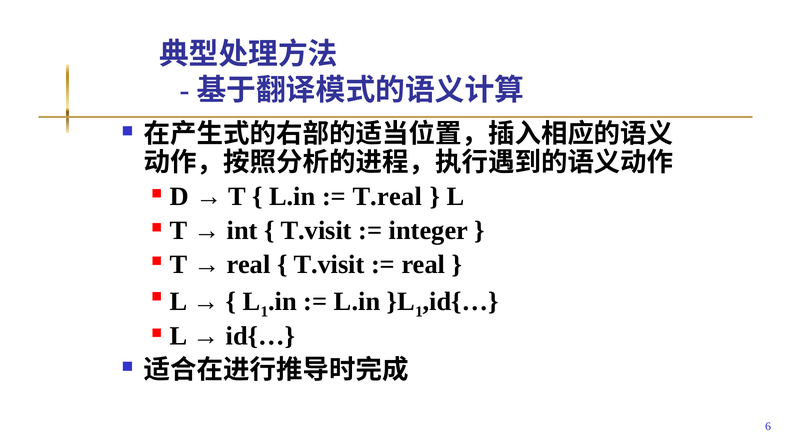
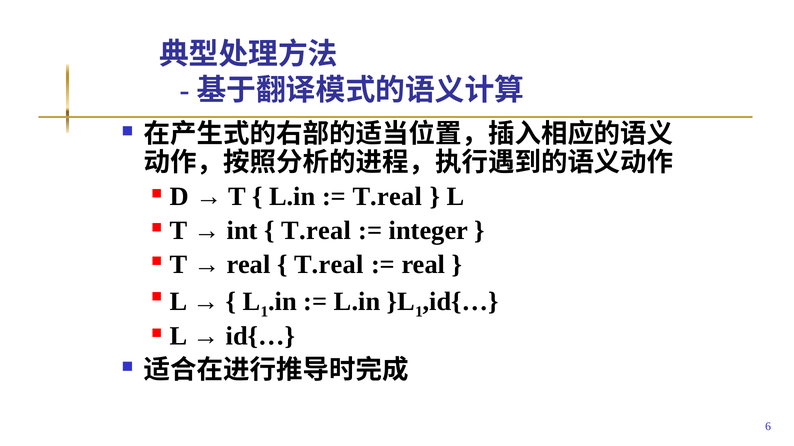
T.visit at (316, 231): T.visit -> T.real
T.visit at (329, 265): T.visit -> T.real
